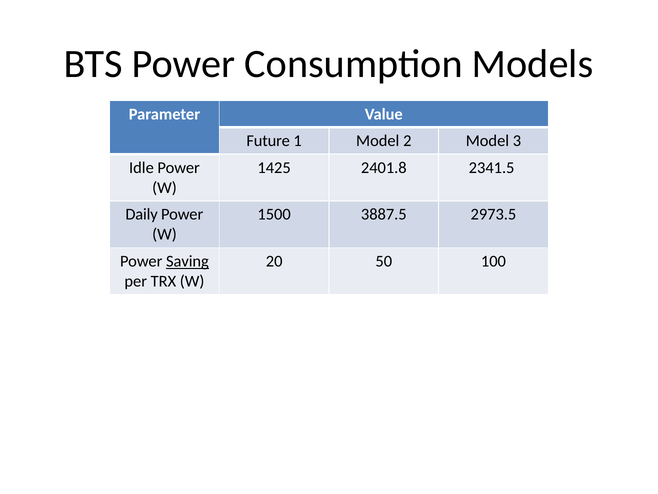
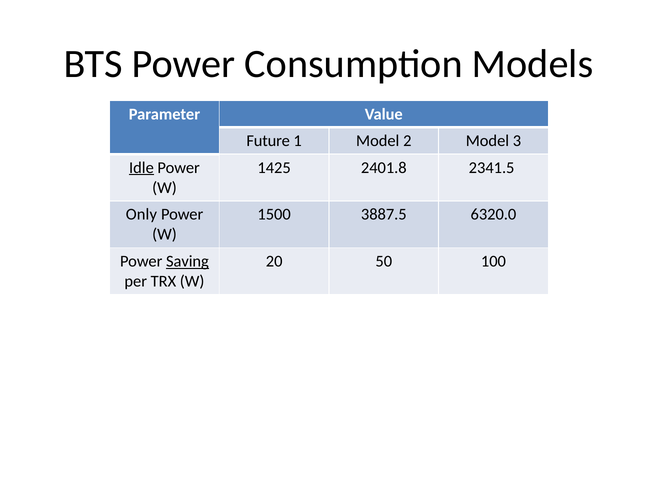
Idle underline: none -> present
Daily: Daily -> Only
2973.5: 2973.5 -> 6320.0
